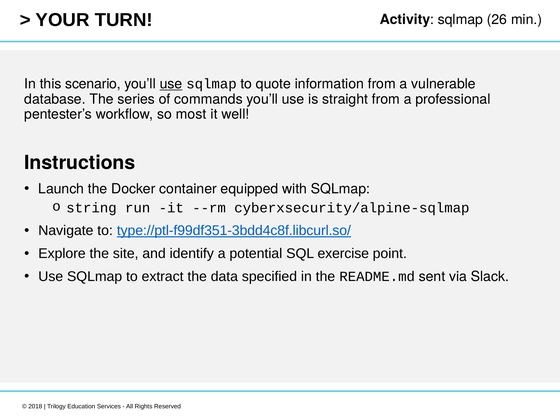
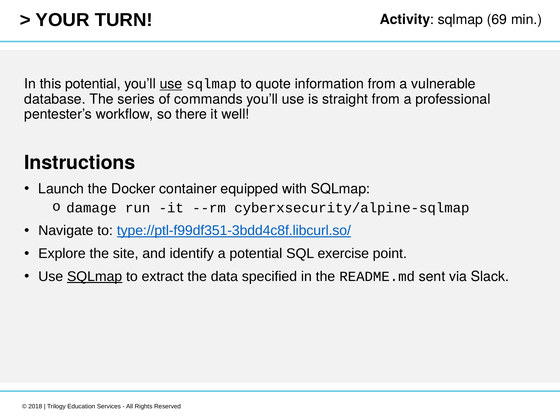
26: 26 -> 69
this scenario: scenario -> potential
most: most -> there
string: string -> damage
SQLmap at (95, 277) underline: none -> present
